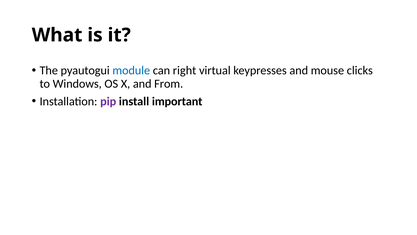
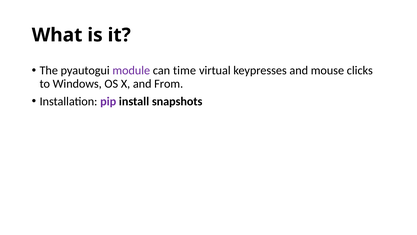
module colour: blue -> purple
right: right -> time
important: important -> snapshots
